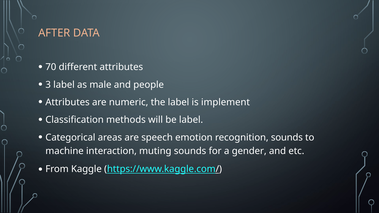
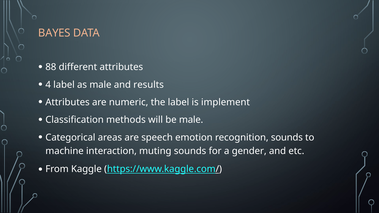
AFTER: AFTER -> BAYES
70: 70 -> 88
3: 3 -> 4
people: people -> results
be label: label -> male
